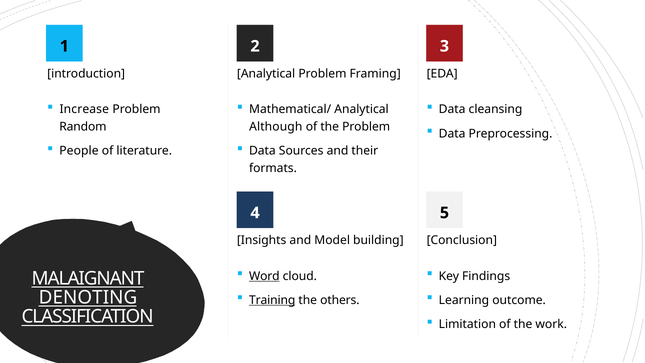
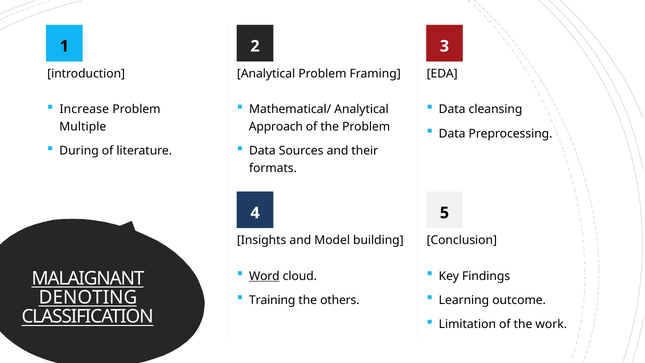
Random: Random -> Multiple
Although: Although -> Approach
People: People -> During
Training underline: present -> none
